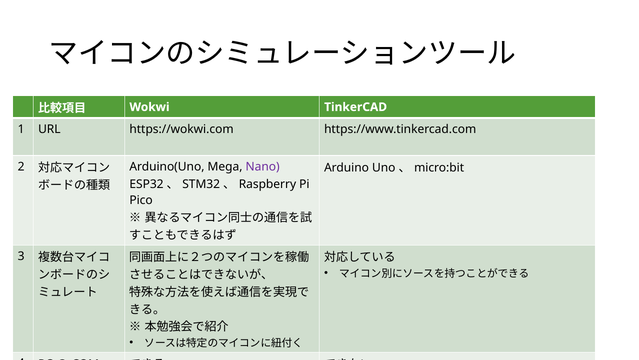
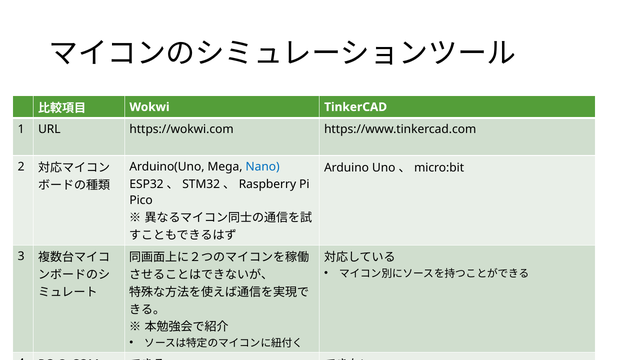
Nano colour: purple -> blue
